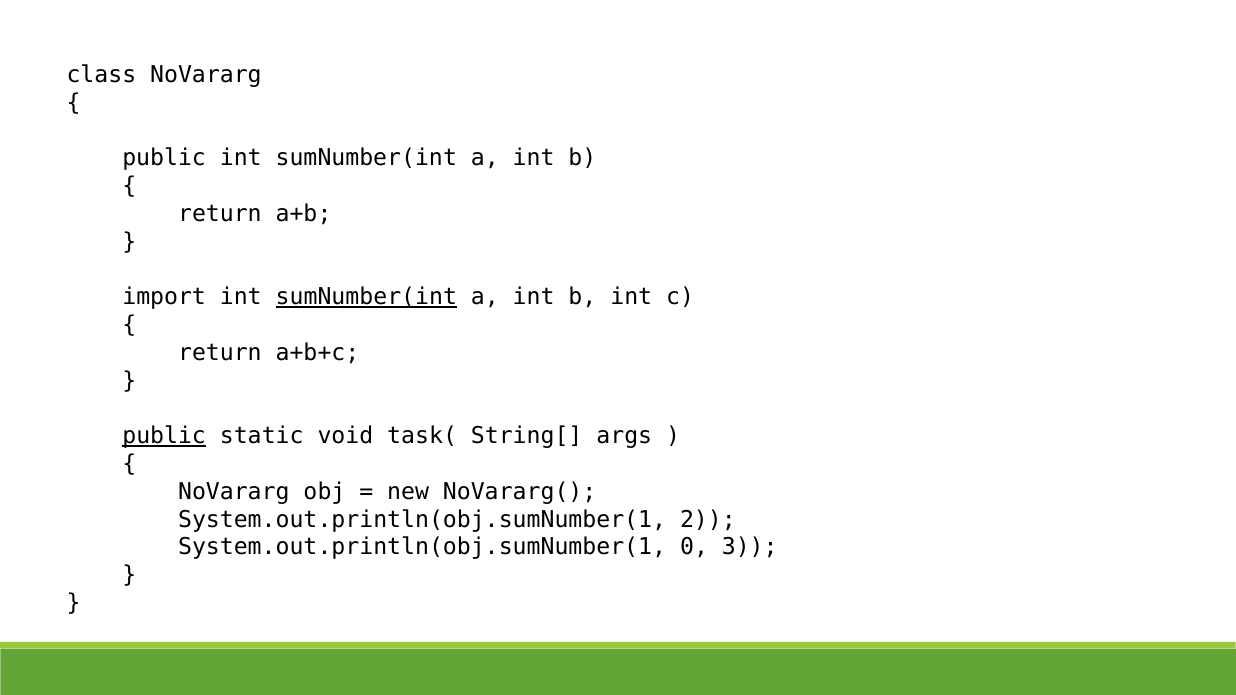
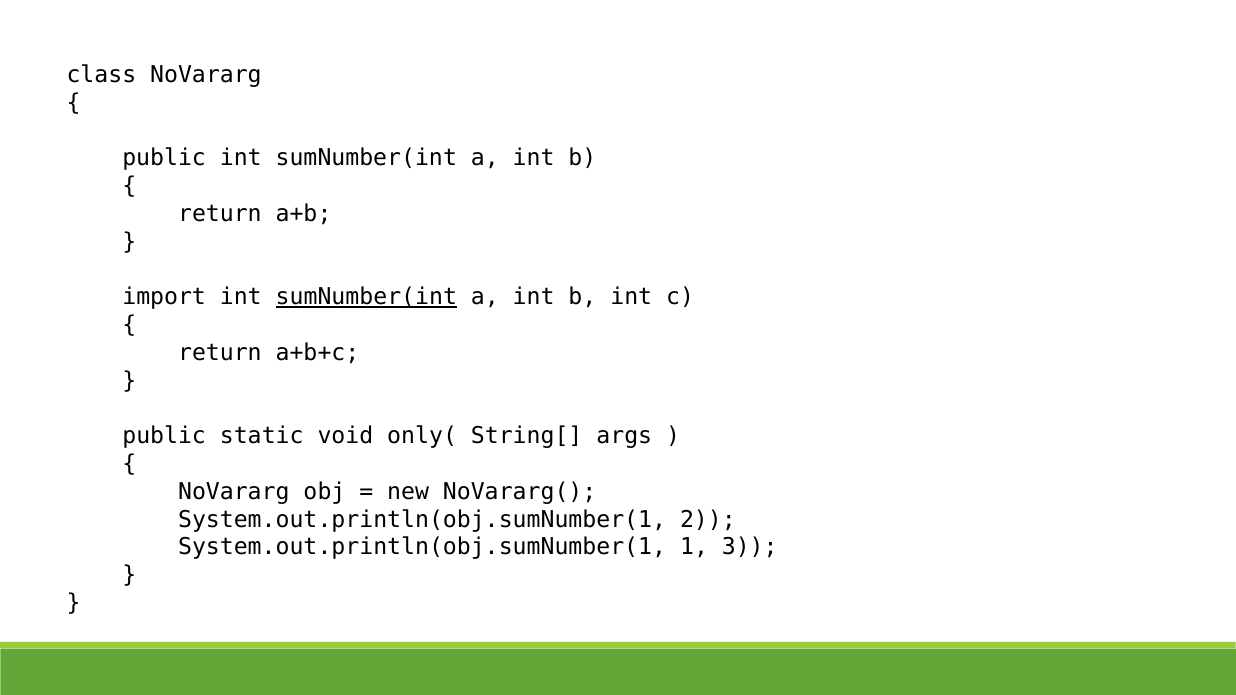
public at (164, 436) underline: present -> none
task(: task( -> only(
0: 0 -> 1
